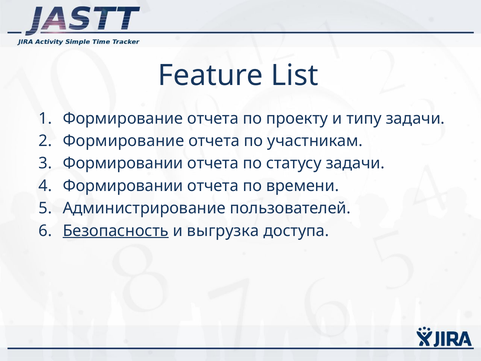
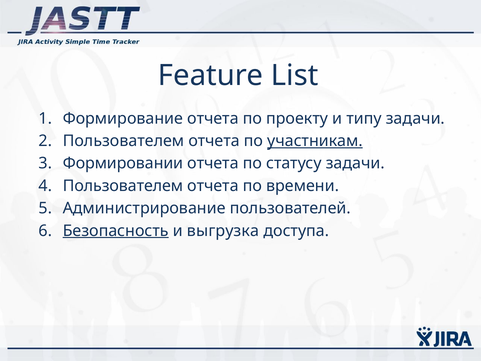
Формирование at (123, 141): Формирование -> Пользователем
участникам underline: none -> present
Формировании at (123, 186): Формировании -> Пользователем
